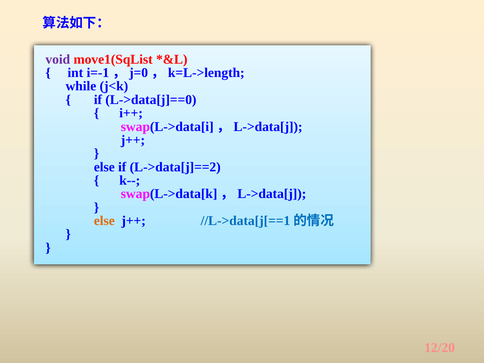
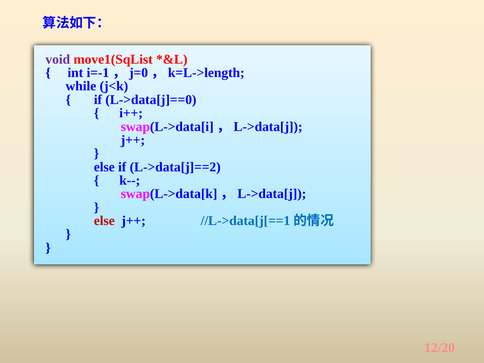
else at (104, 221) colour: orange -> red
